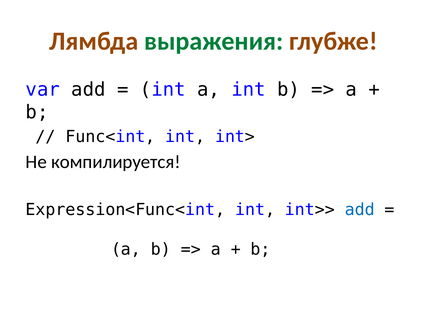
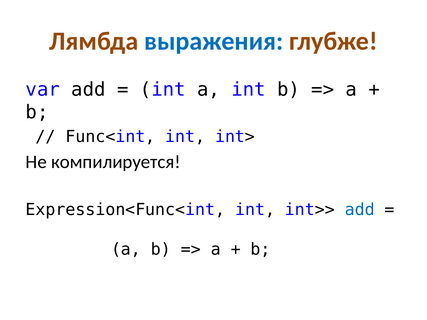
выражения colour: green -> blue
